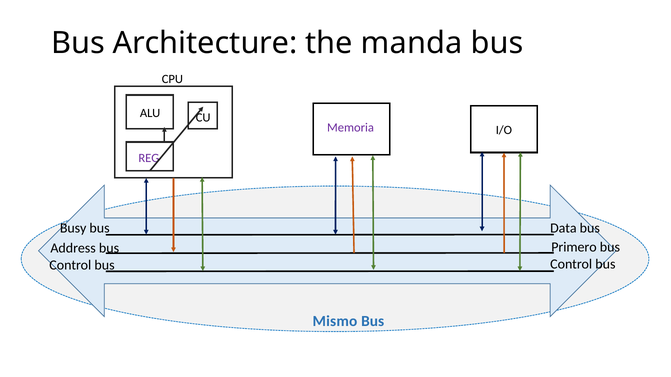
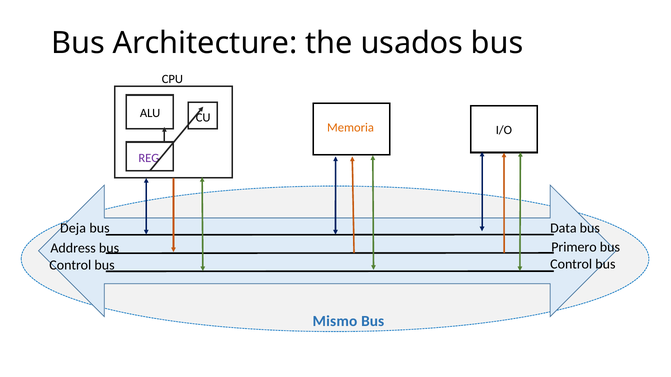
manda: manda -> usados
Memoria colour: purple -> orange
Busy: Busy -> Deja
